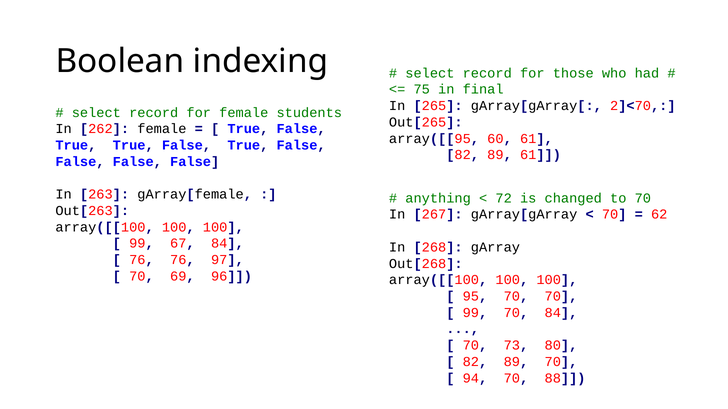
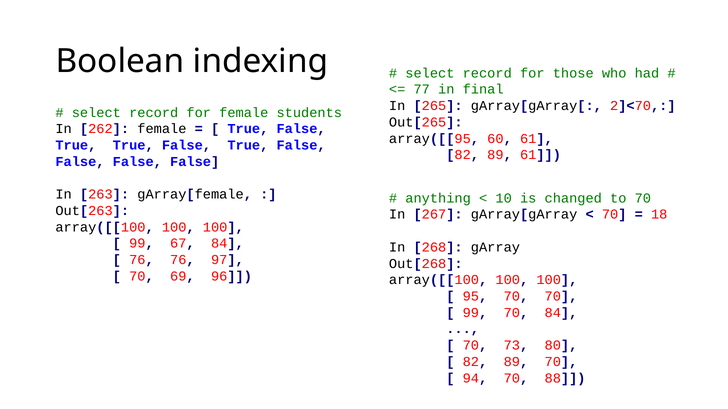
75: 75 -> 77
72: 72 -> 10
62: 62 -> 18
